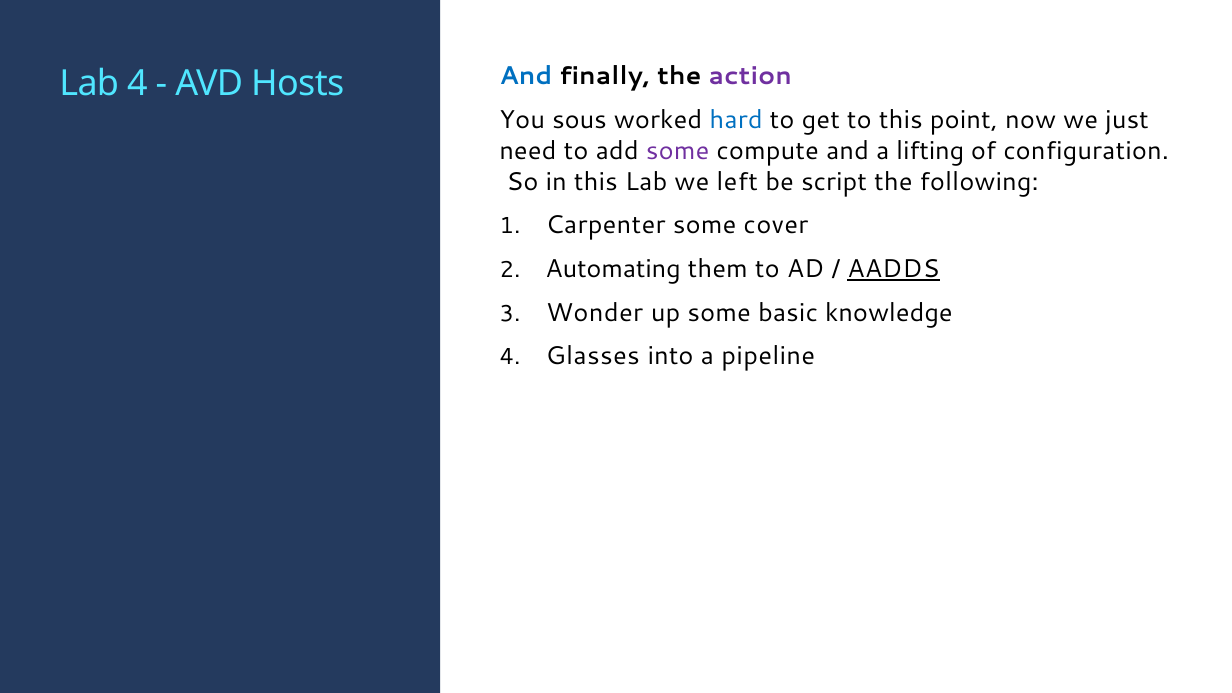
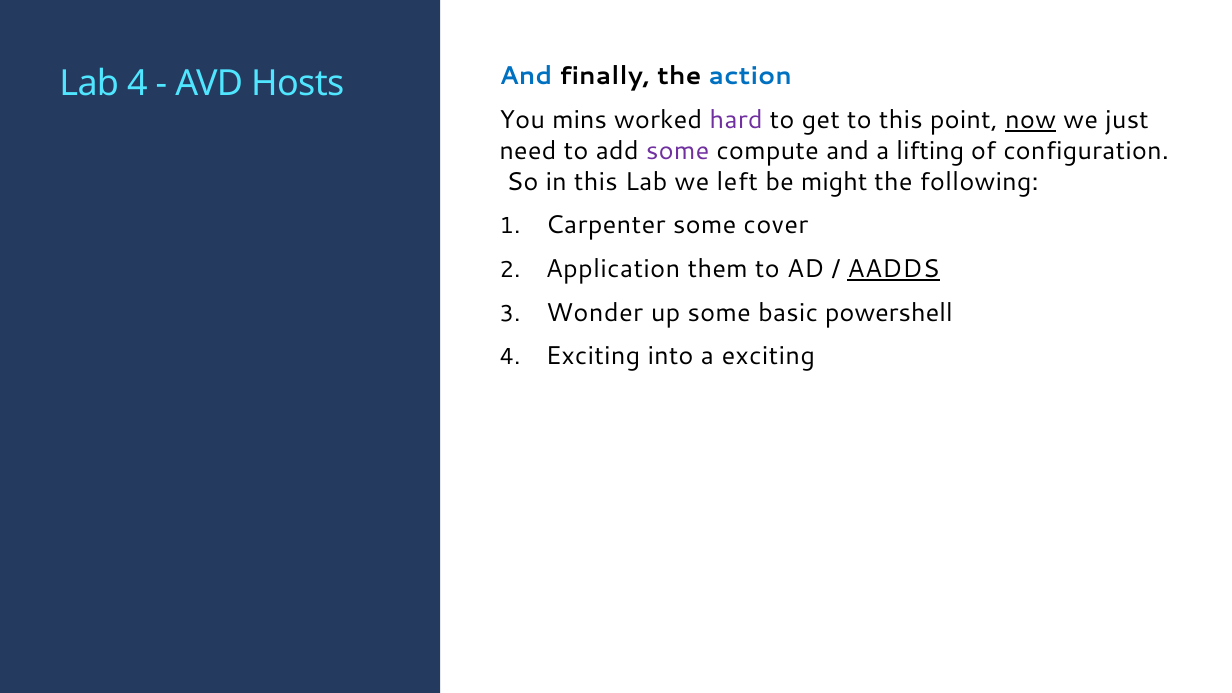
action colour: purple -> blue
sous: sous -> mins
hard colour: blue -> purple
now underline: none -> present
script: script -> might
Automating: Automating -> Application
knowledge: knowledge -> powershell
4 Glasses: Glasses -> Exciting
a pipeline: pipeline -> exciting
